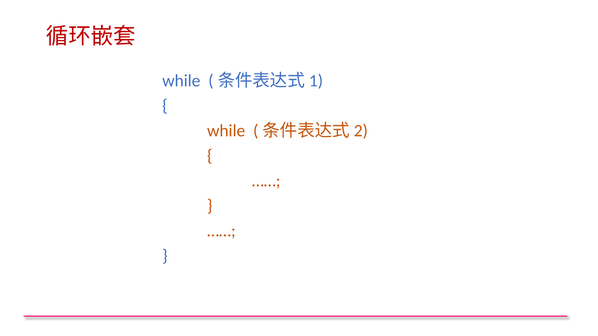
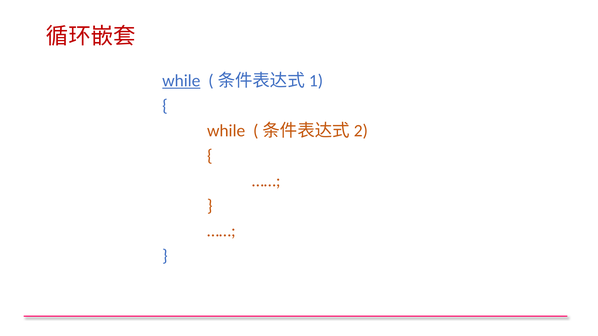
while at (181, 81) underline: none -> present
